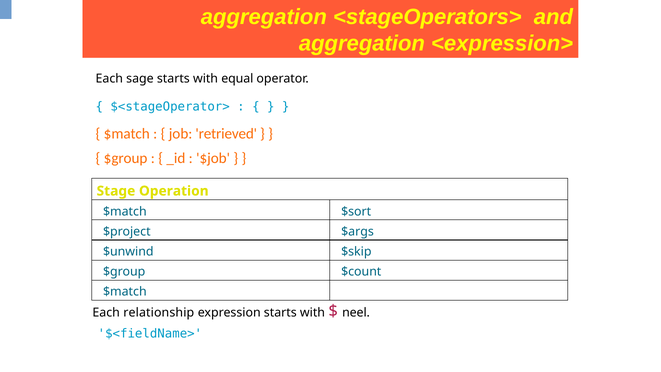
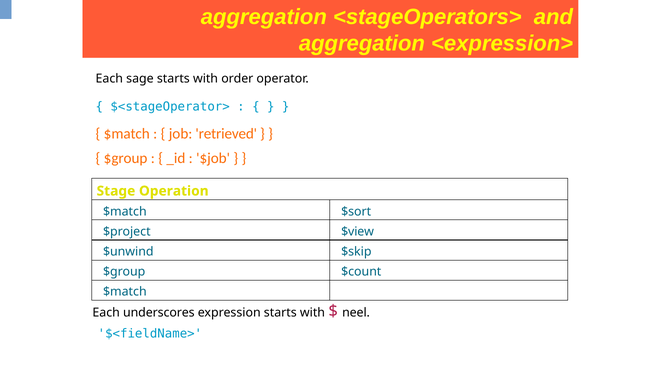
equal: equal -> order
$args: $args -> $view
relationship: relationship -> underscores
